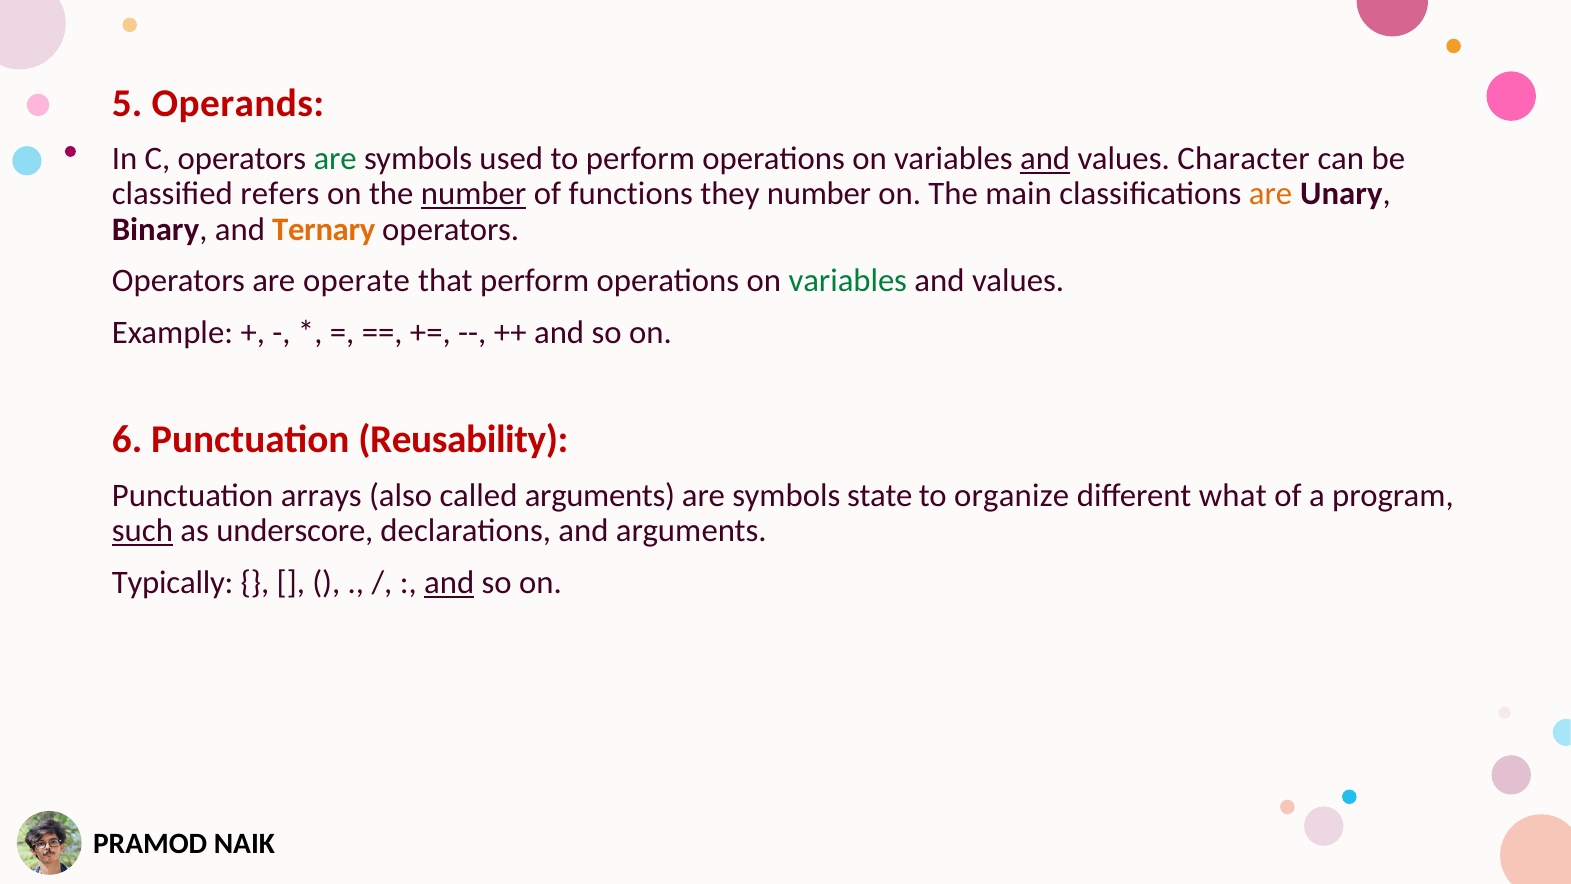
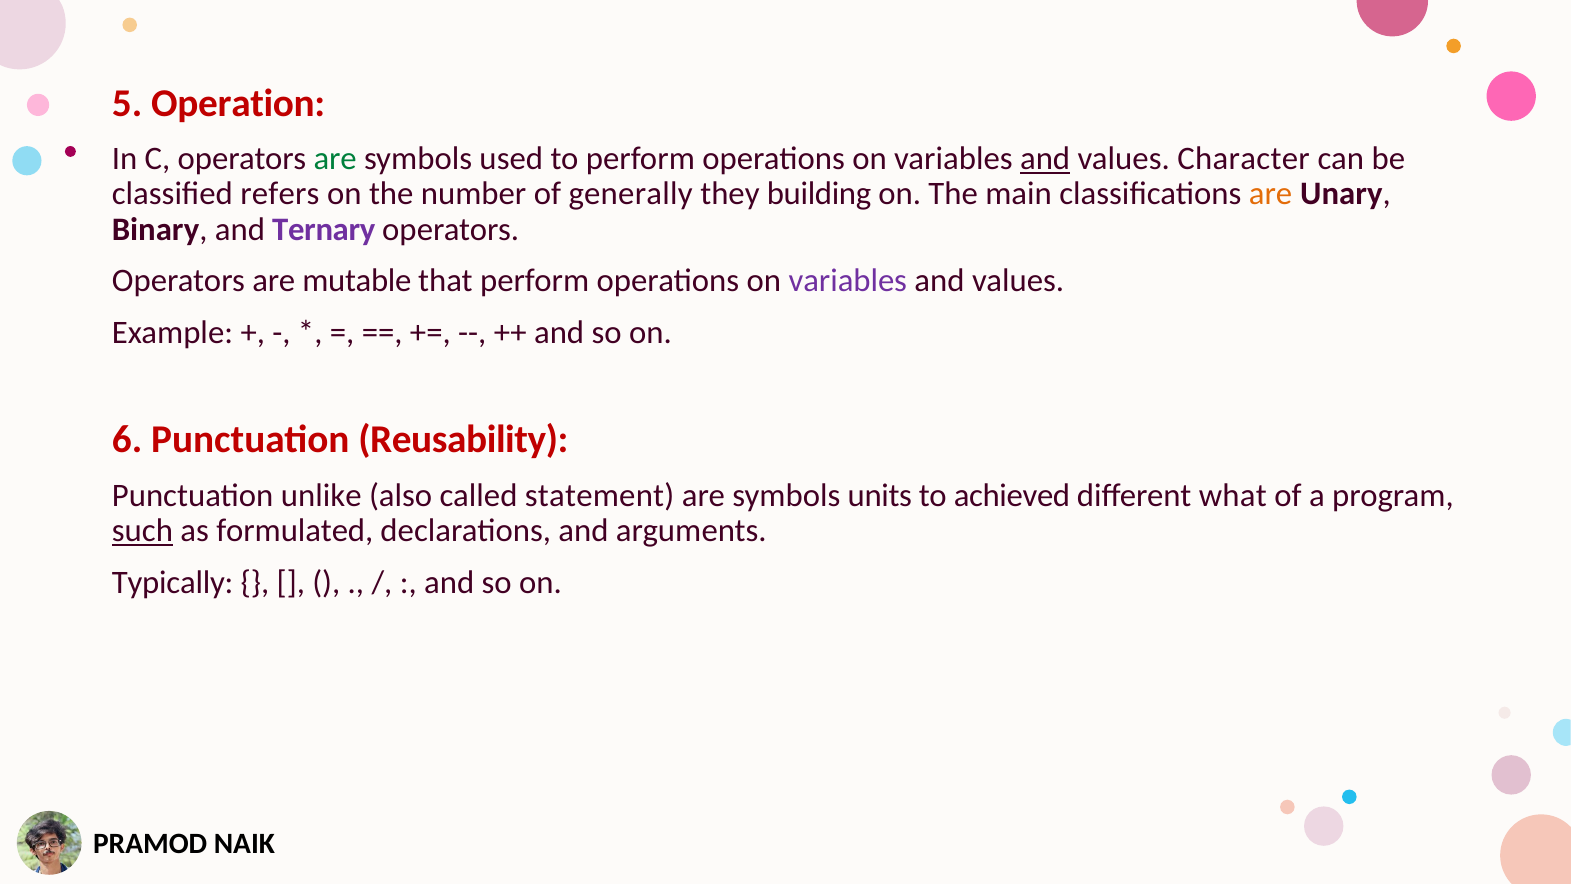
Operands: Operands -> Operation
number at (474, 194) underline: present -> none
functions: functions -> generally
they number: number -> building
Ternary colour: orange -> purple
operate: operate -> mutable
variables at (848, 281) colour: green -> purple
arrays: arrays -> unlike
called arguments: arguments -> statement
state: state -> units
organize: organize -> achieved
underscore: underscore -> formulated
and at (449, 582) underline: present -> none
